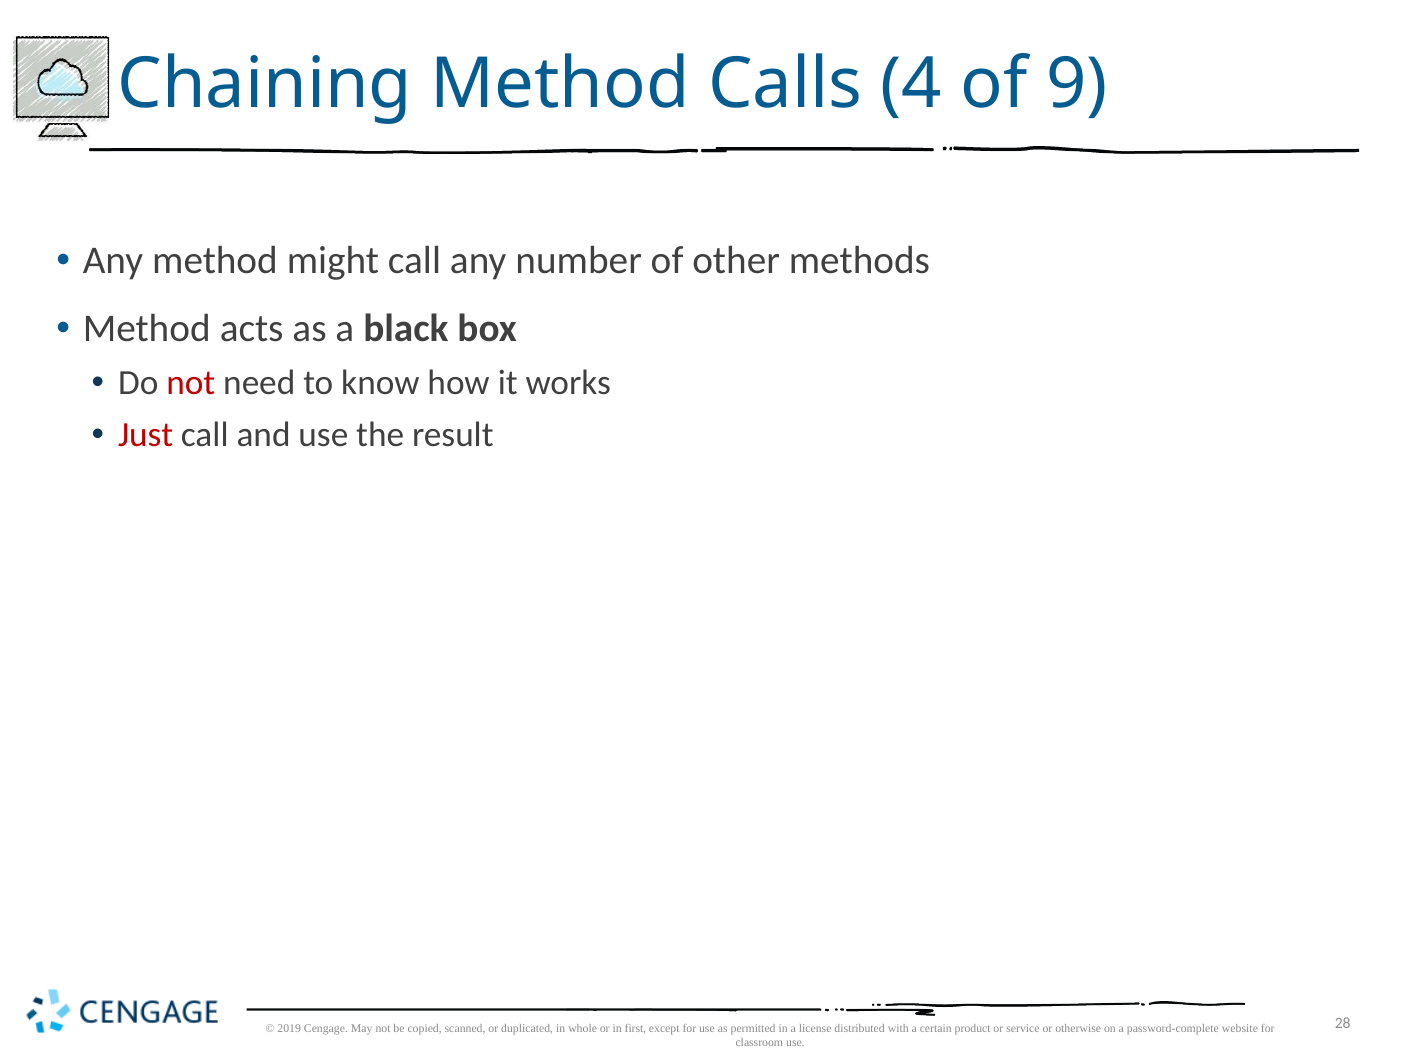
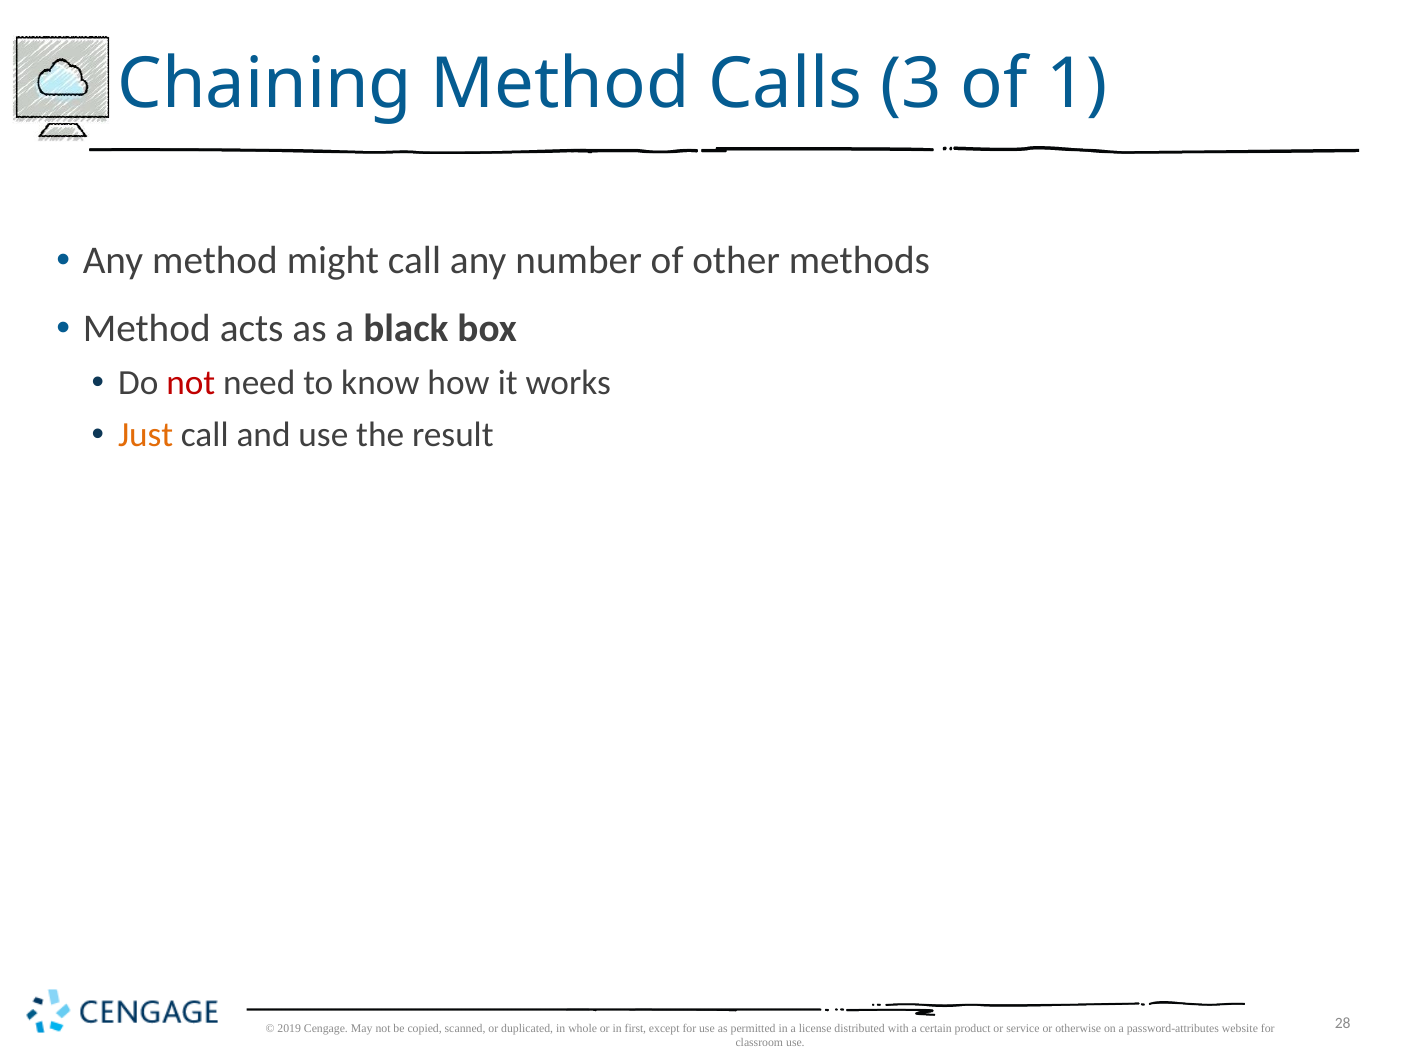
4: 4 -> 3
9: 9 -> 1
Just colour: red -> orange
password-complete: password-complete -> password-attributes
